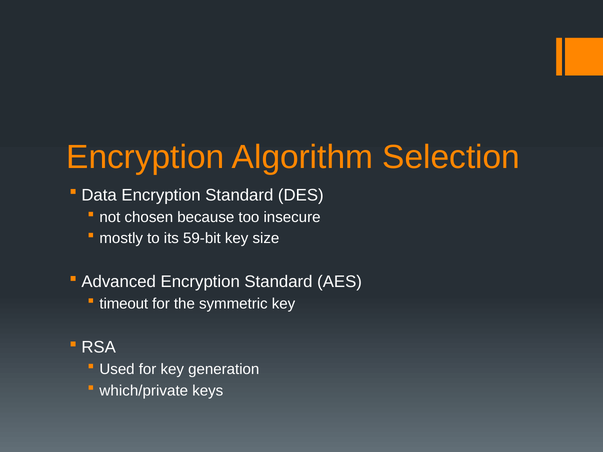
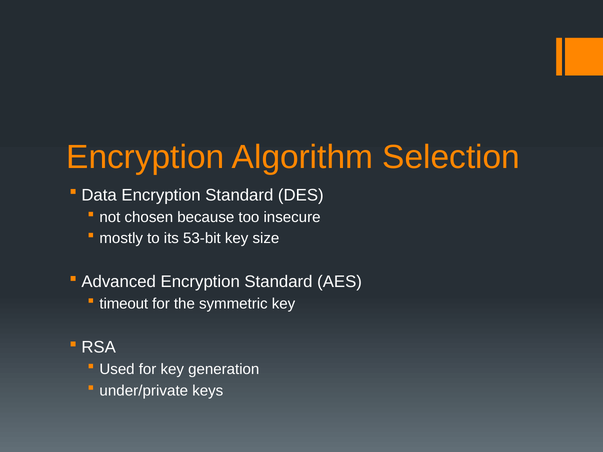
59-bit: 59-bit -> 53-bit
which/private: which/private -> under/private
